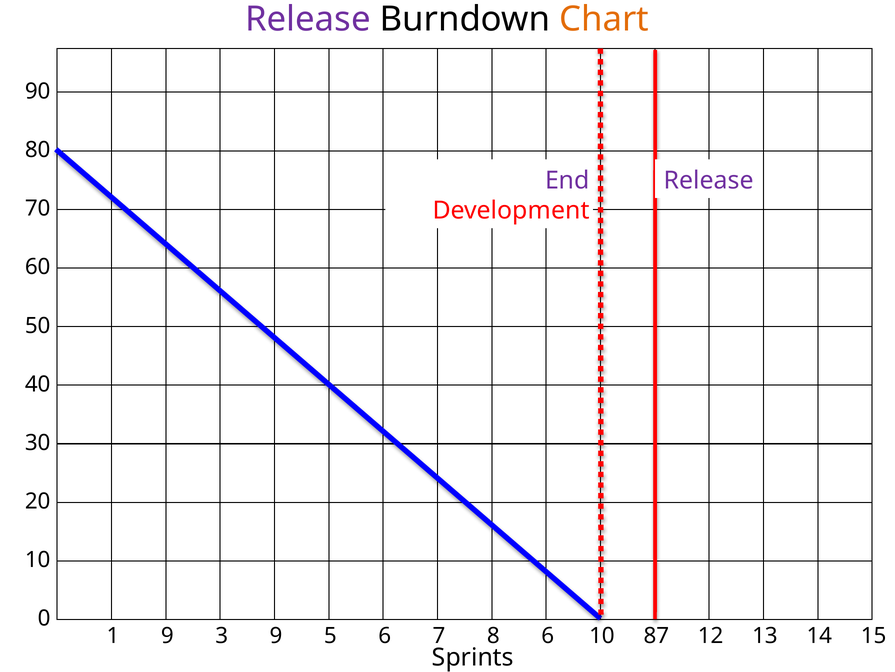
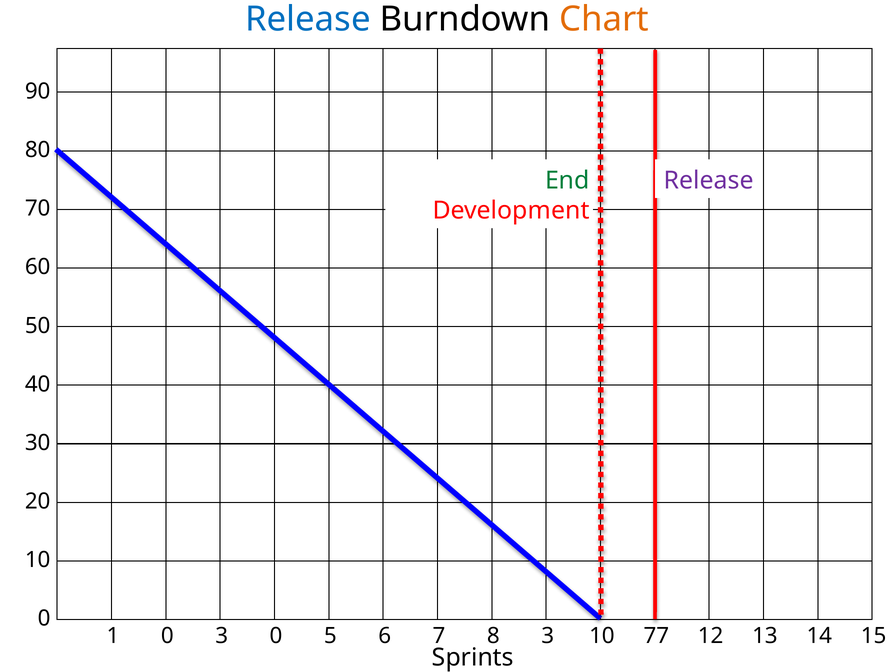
Release at (308, 19) colour: purple -> blue
End colour: purple -> green
1 9: 9 -> 0
3 9: 9 -> 0
8 6: 6 -> 3
87: 87 -> 77
